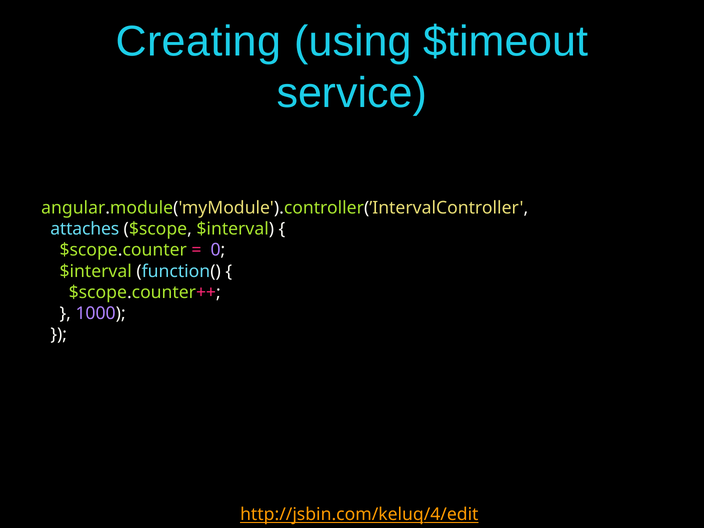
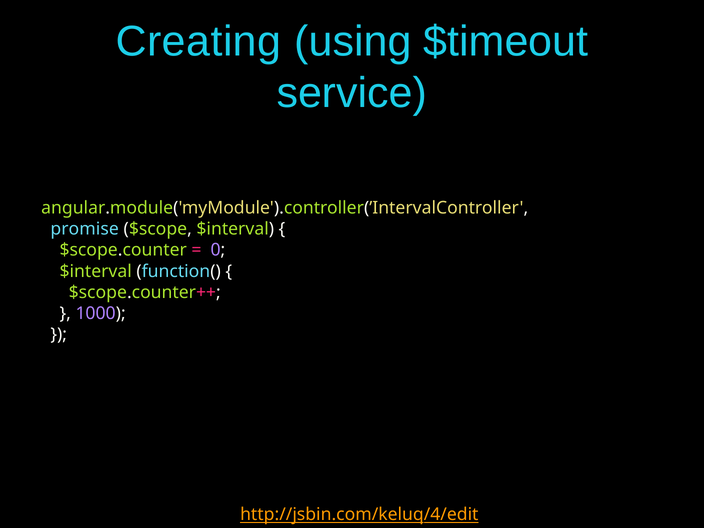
attaches: attaches -> promise
